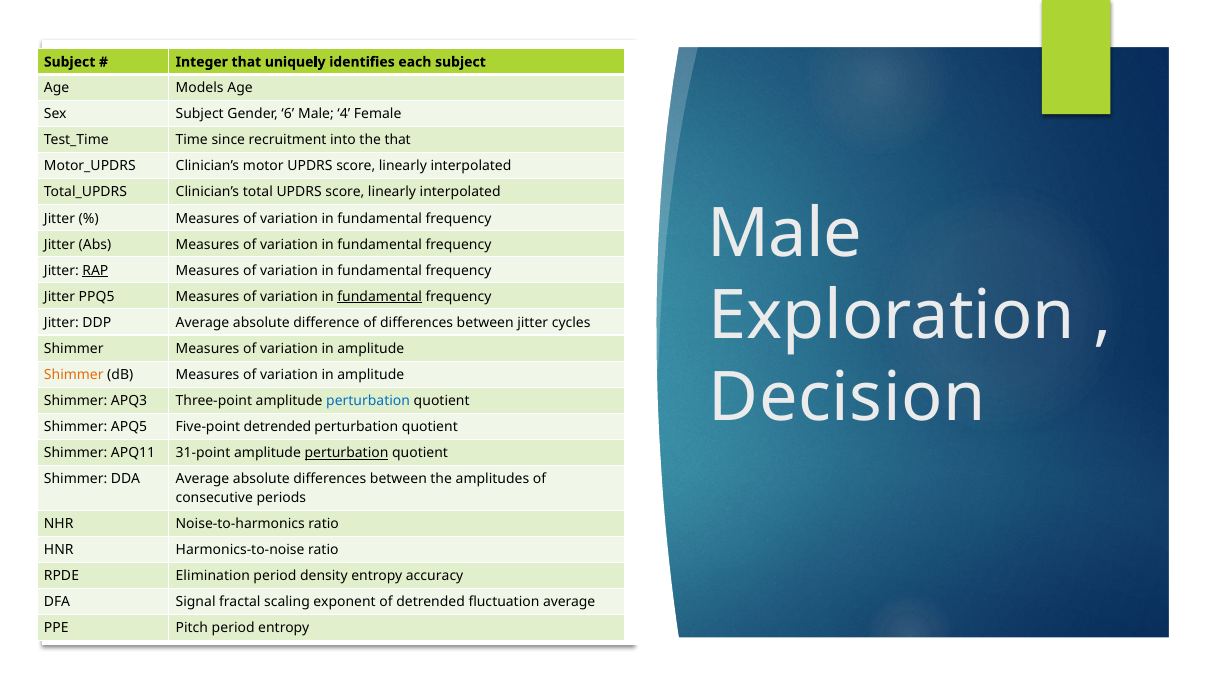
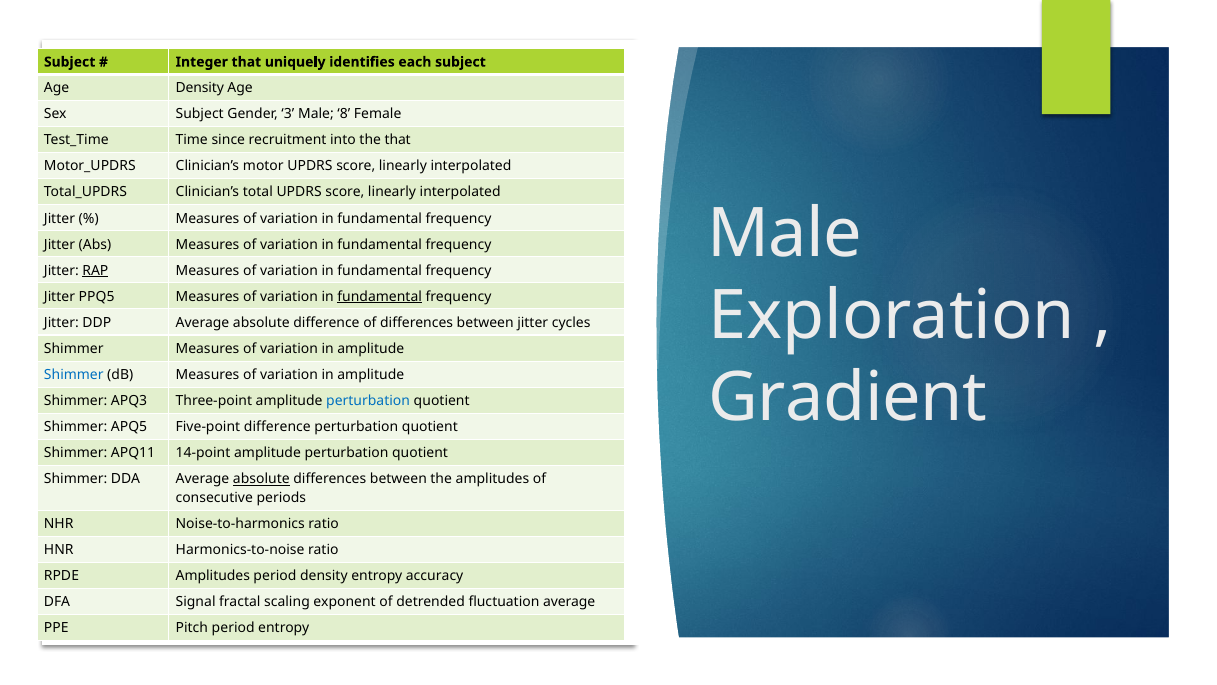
Age Models: Models -> Density
6: 6 -> 3
4: 4 -> 8
Shimmer at (74, 375) colour: orange -> blue
Decision: Decision -> Gradient
Five-point detrended: detrended -> difference
31-point: 31-point -> 14-point
perturbation at (346, 453) underline: present -> none
absolute at (261, 479) underline: none -> present
RPDE Elimination: Elimination -> Amplitudes
